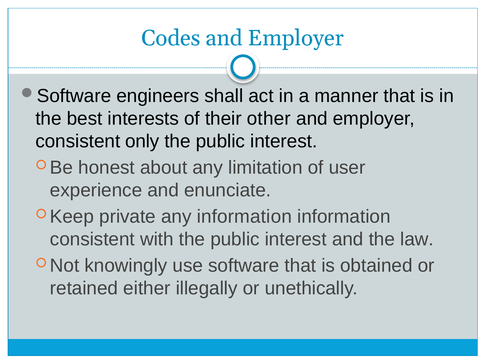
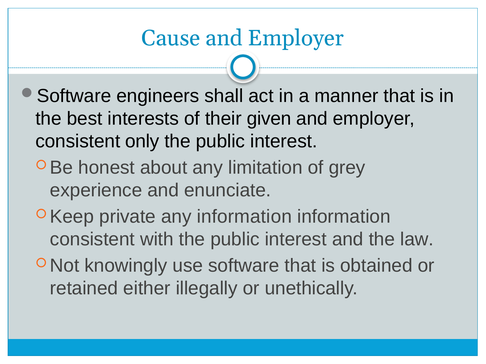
Codes: Codes -> Cause
other: other -> given
user: user -> grey
